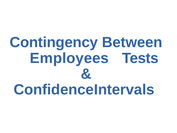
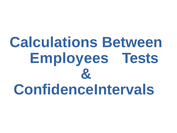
Contingency: Contingency -> Calculations
